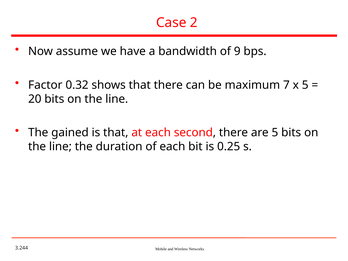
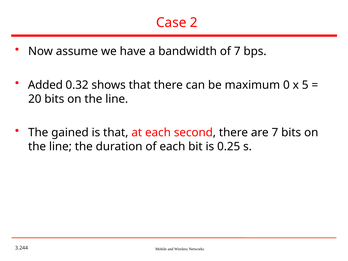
of 9: 9 -> 7
Factor: Factor -> Added
7: 7 -> 0
are 5: 5 -> 7
